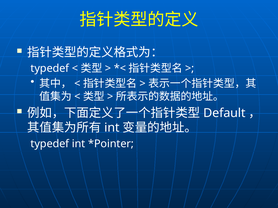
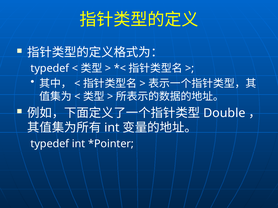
Default: Default -> Double
